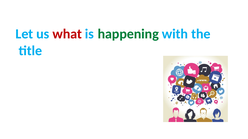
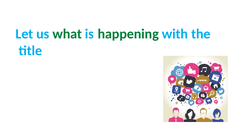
what colour: red -> green
